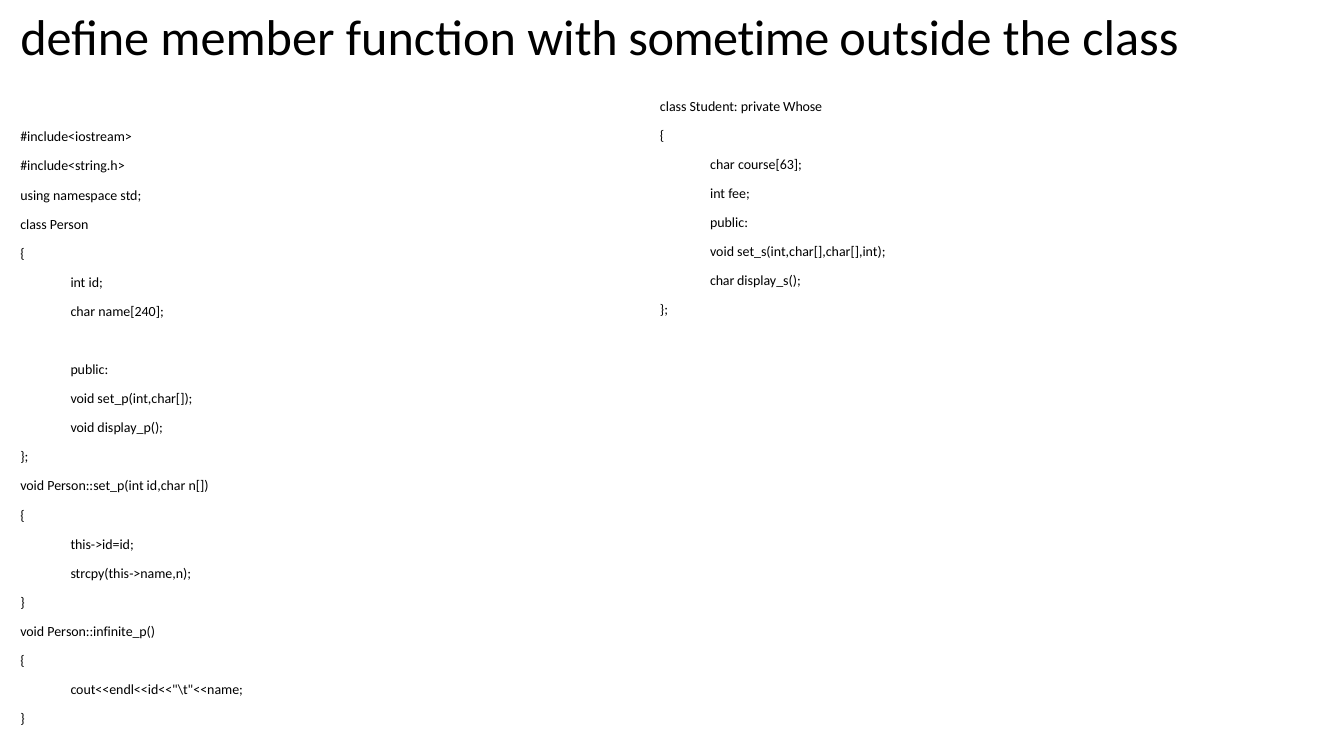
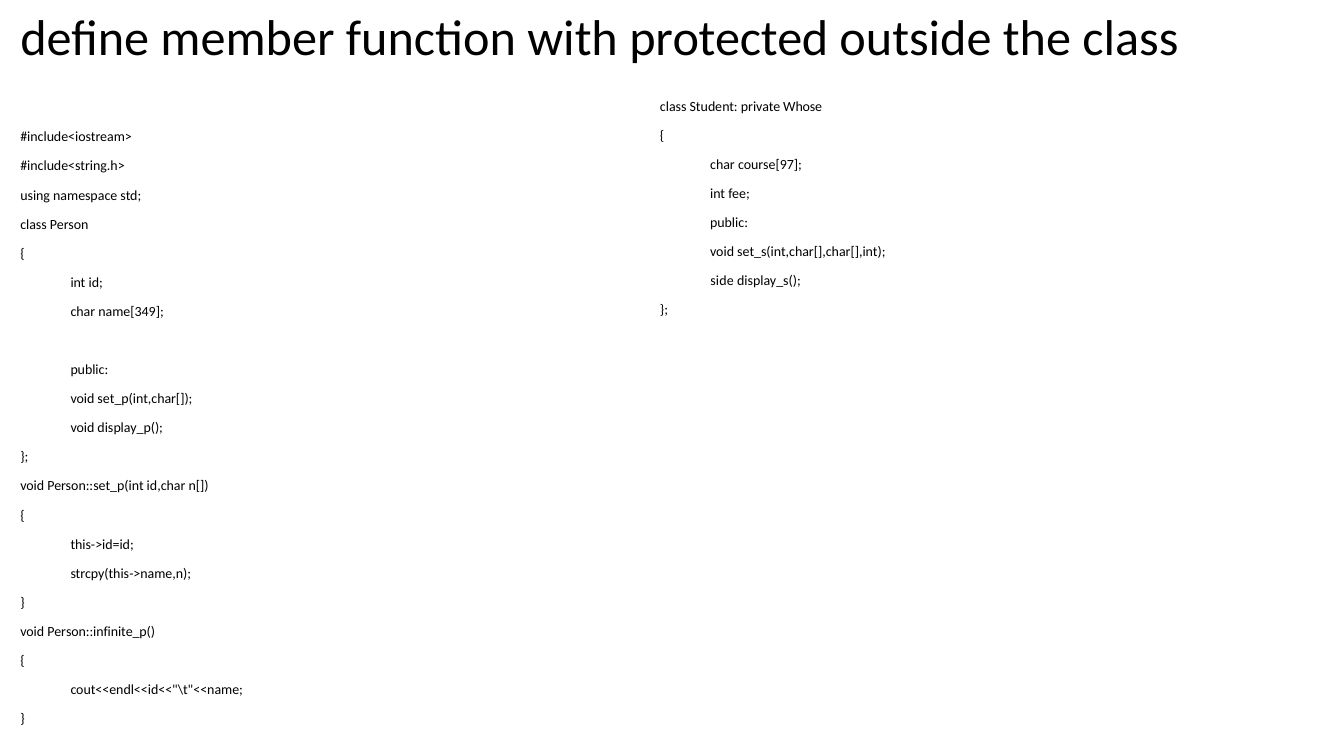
sometime: sometime -> protected
course[63: course[63 -> course[97
char at (722, 281): char -> side
name[240: name[240 -> name[349
